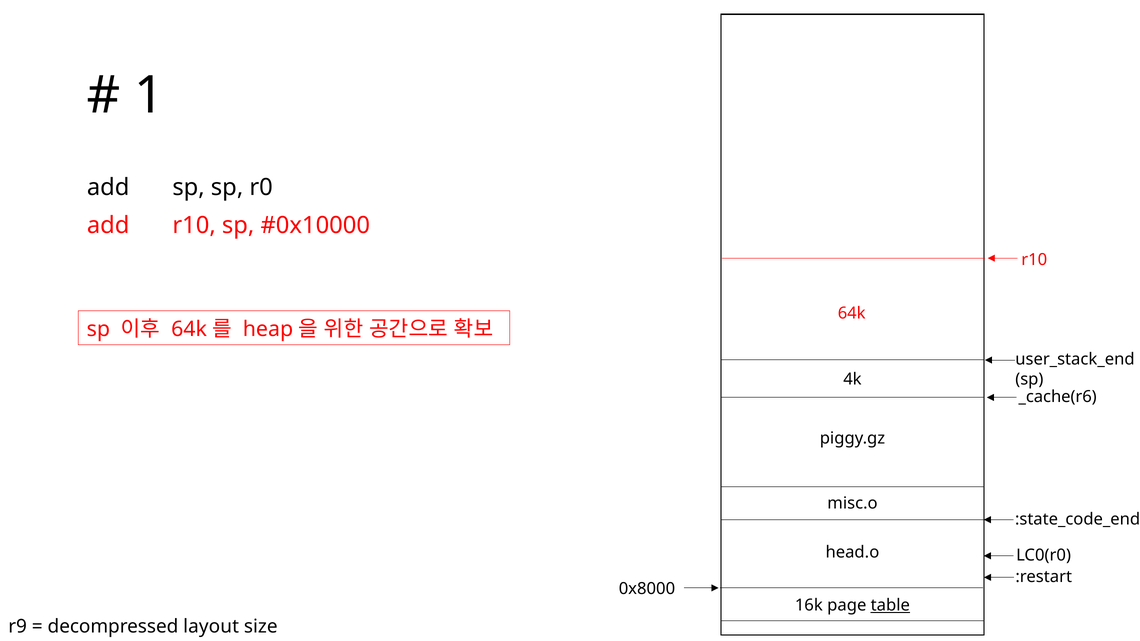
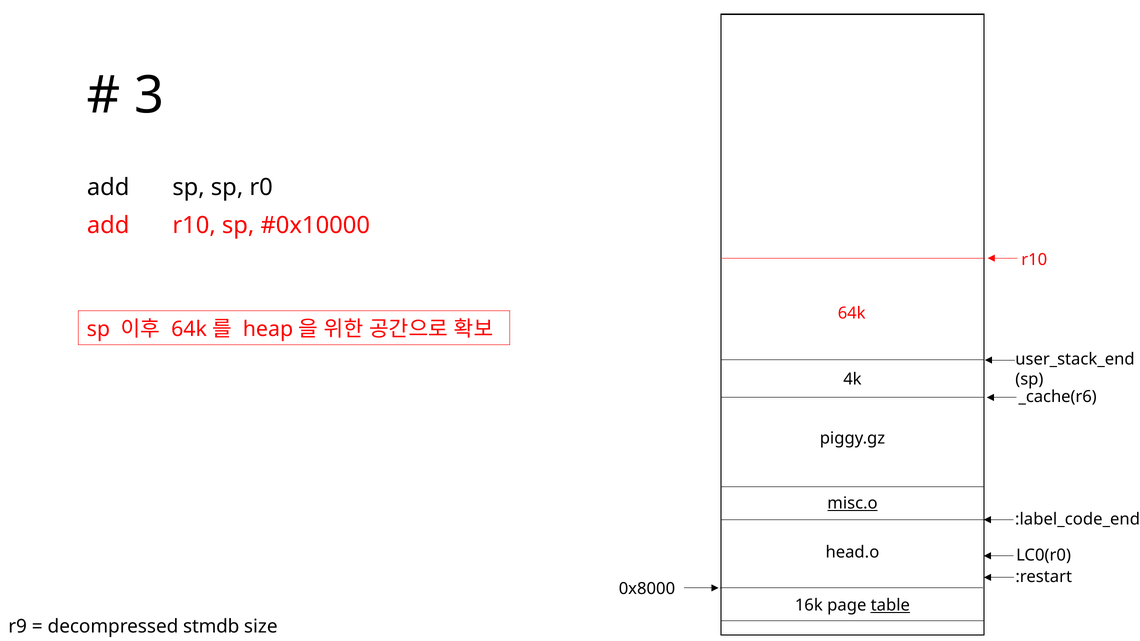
1: 1 -> 3
misc.o underline: none -> present
:state_code_end: :state_code_end -> :label_code_end
layout: layout -> stmdb
